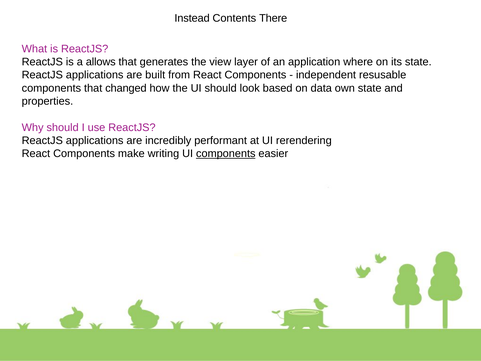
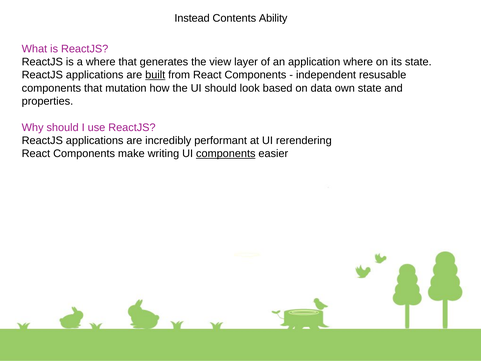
There: There -> Ability
a allows: allows -> where
built underline: none -> present
changed: changed -> mutation
